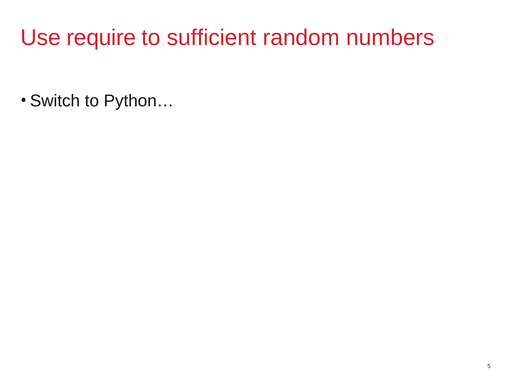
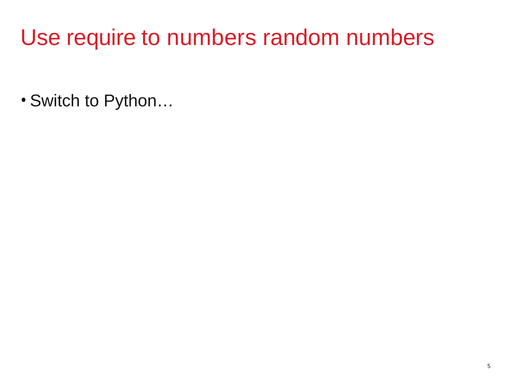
to sufficient: sufficient -> numbers
